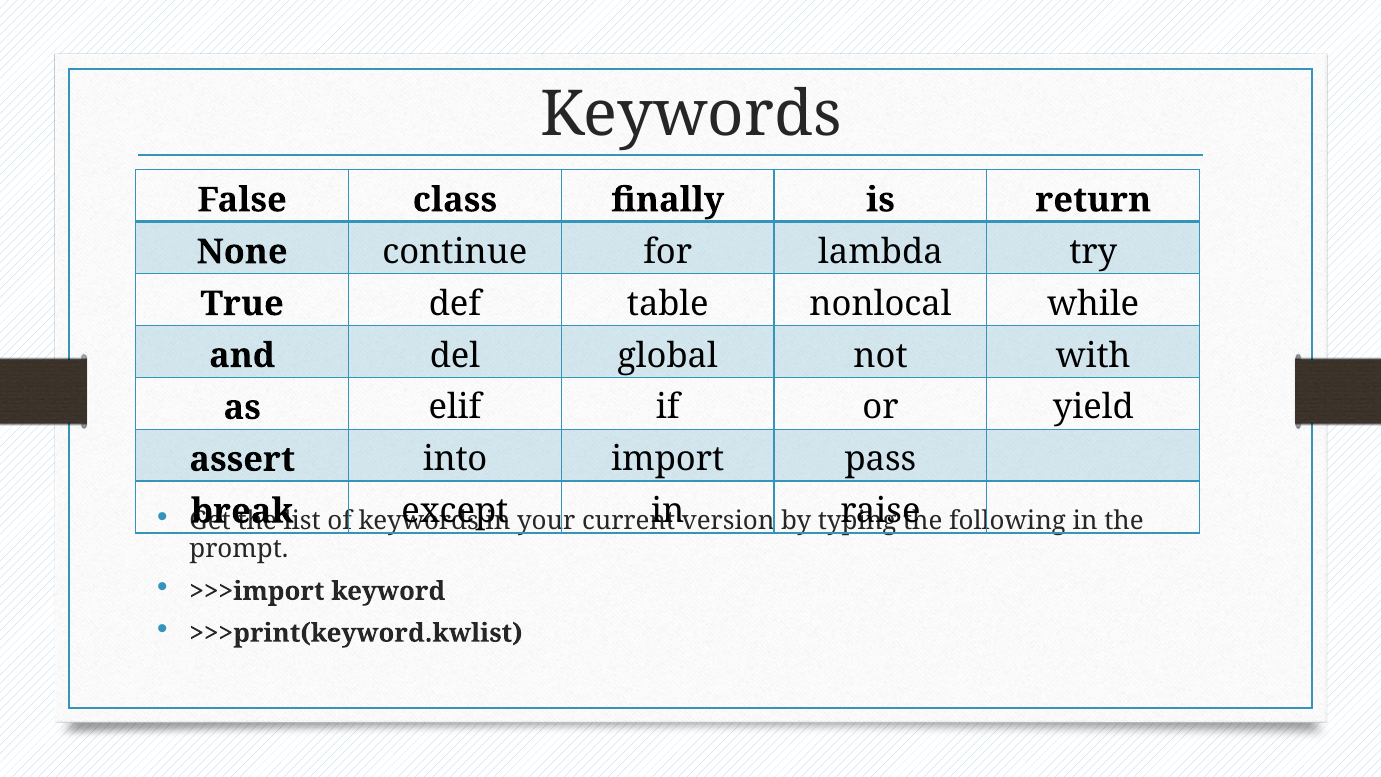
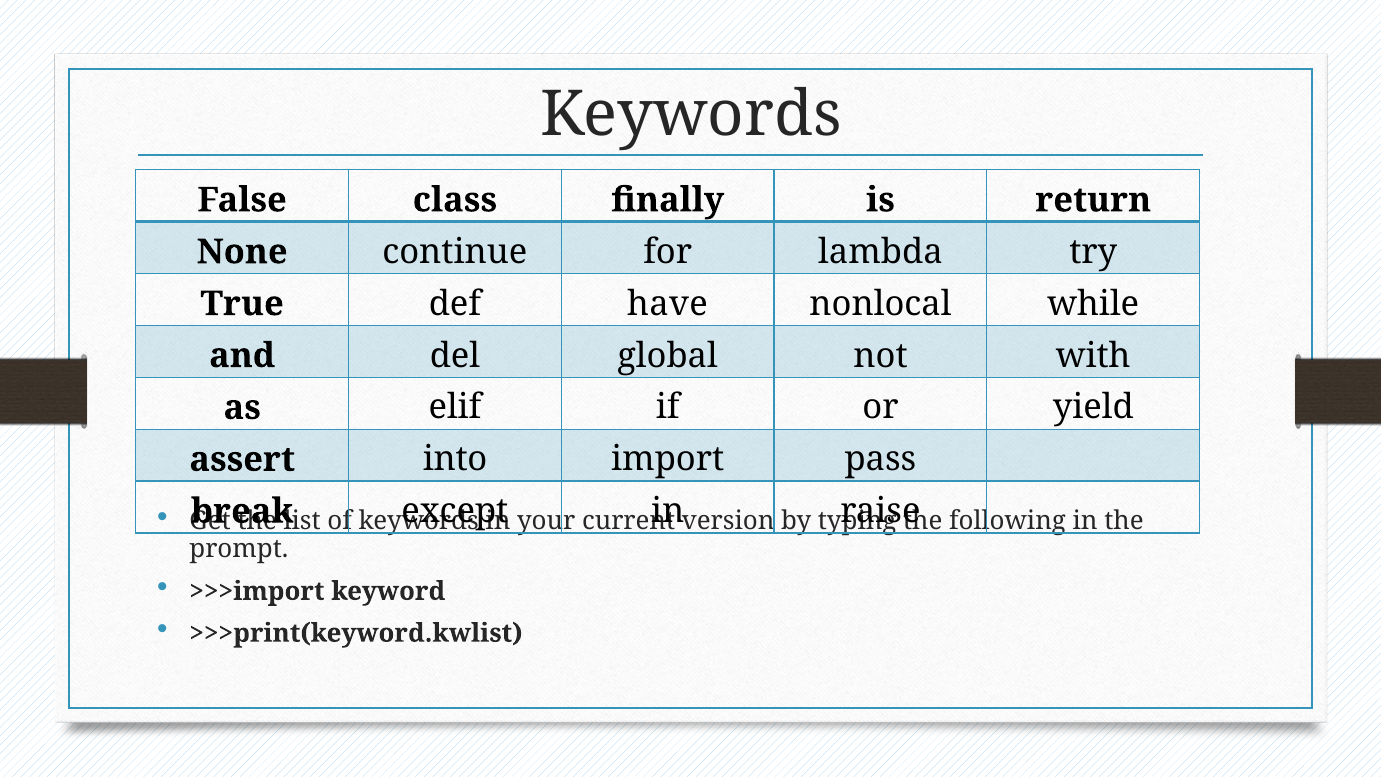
table: table -> have
